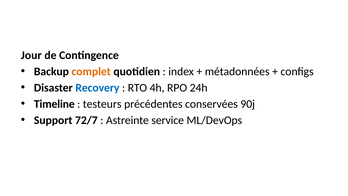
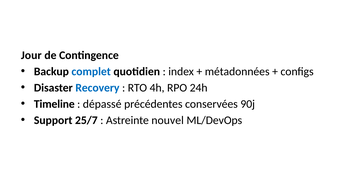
complet colour: orange -> blue
testeurs: testeurs -> dépassé
72/7: 72/7 -> 25/7
service: service -> nouvel
